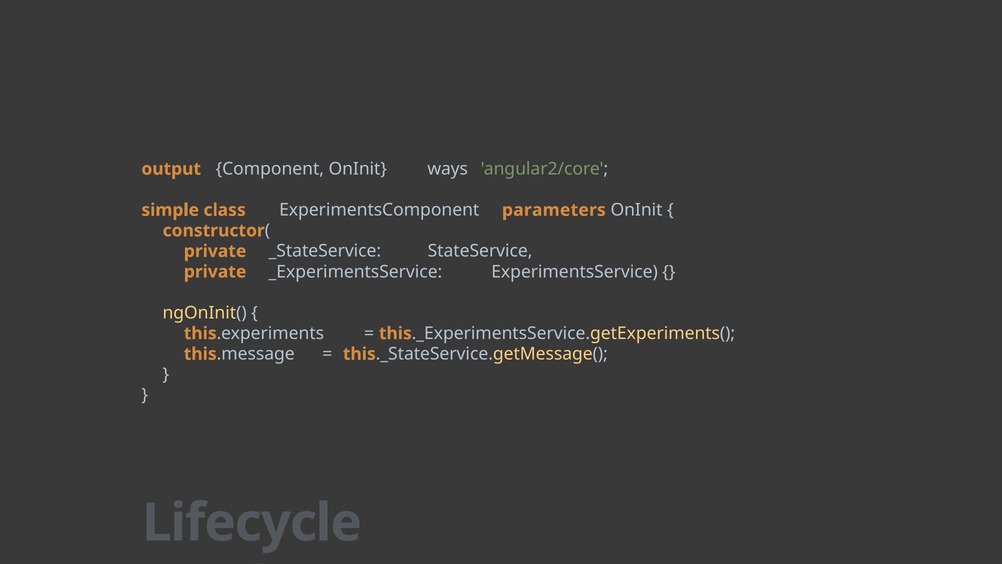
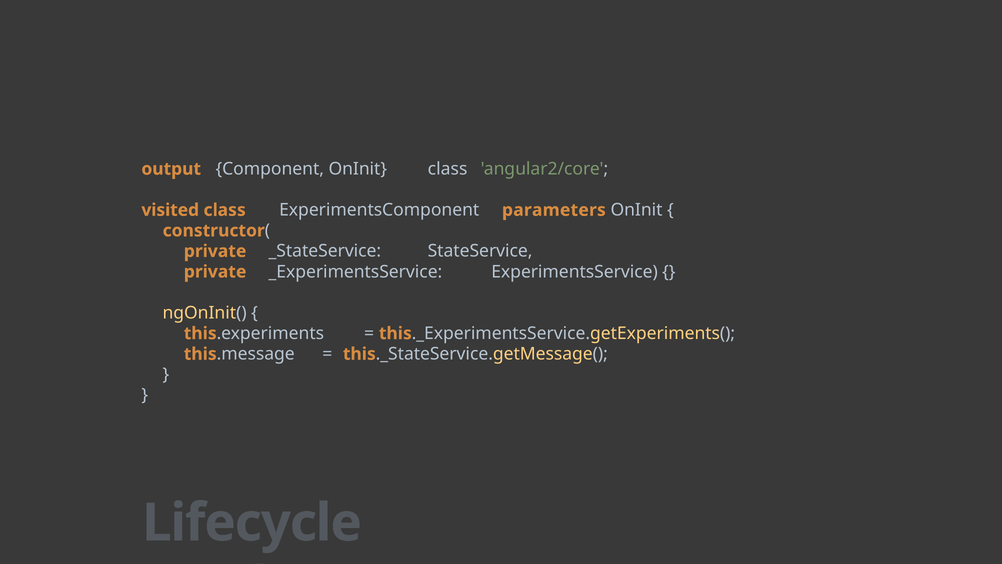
OnInit ways: ways -> class
simple: simple -> visited
